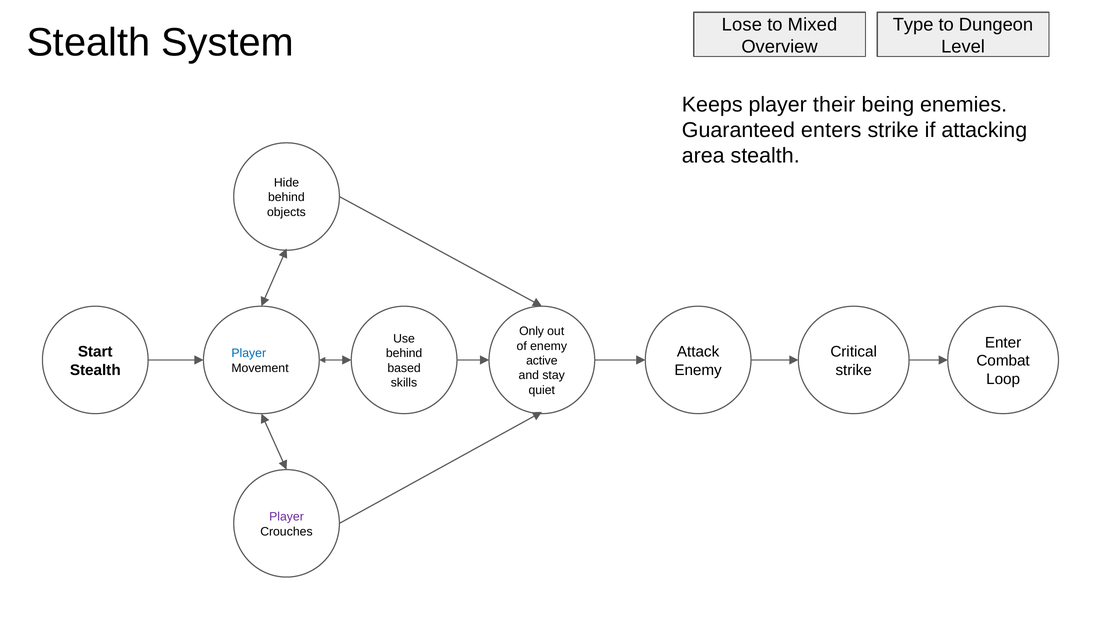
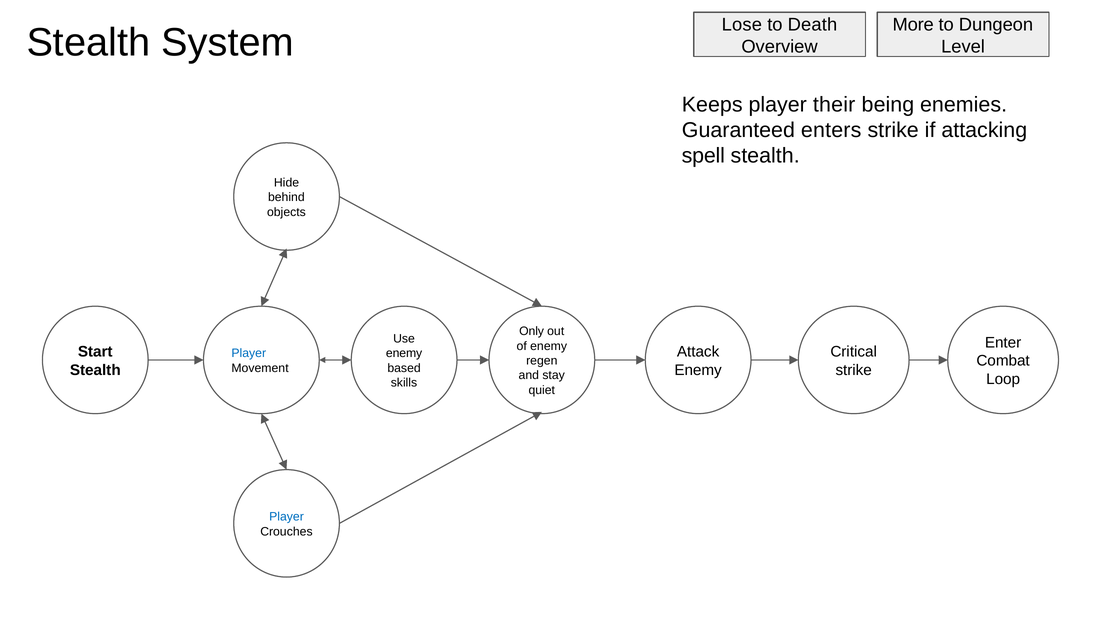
Mixed: Mixed -> Death
Type: Type -> More
area: area -> spell
behind at (404, 354): behind -> enemy
active: active -> regen
Player at (287, 517) colour: purple -> blue
